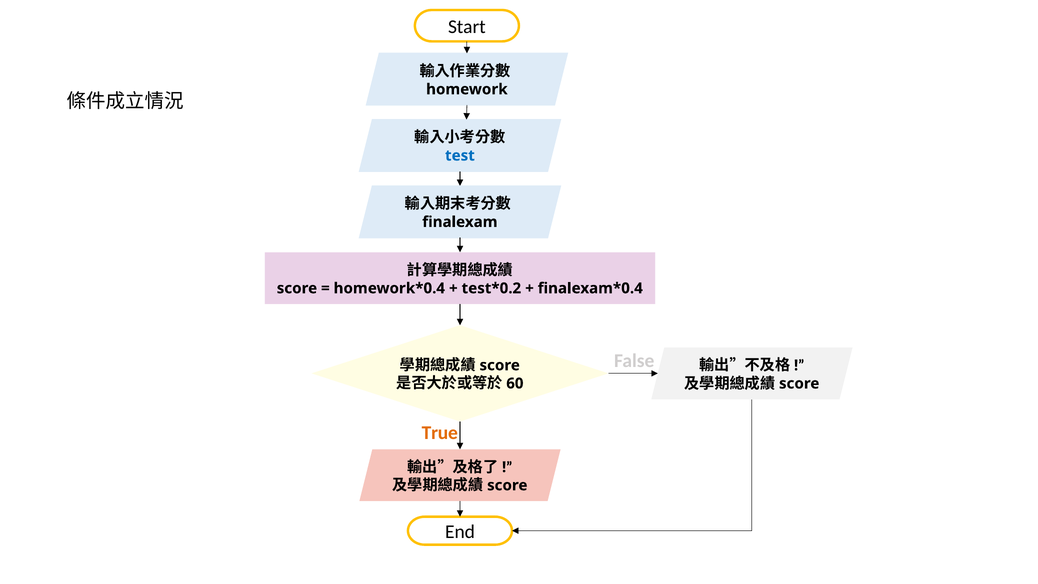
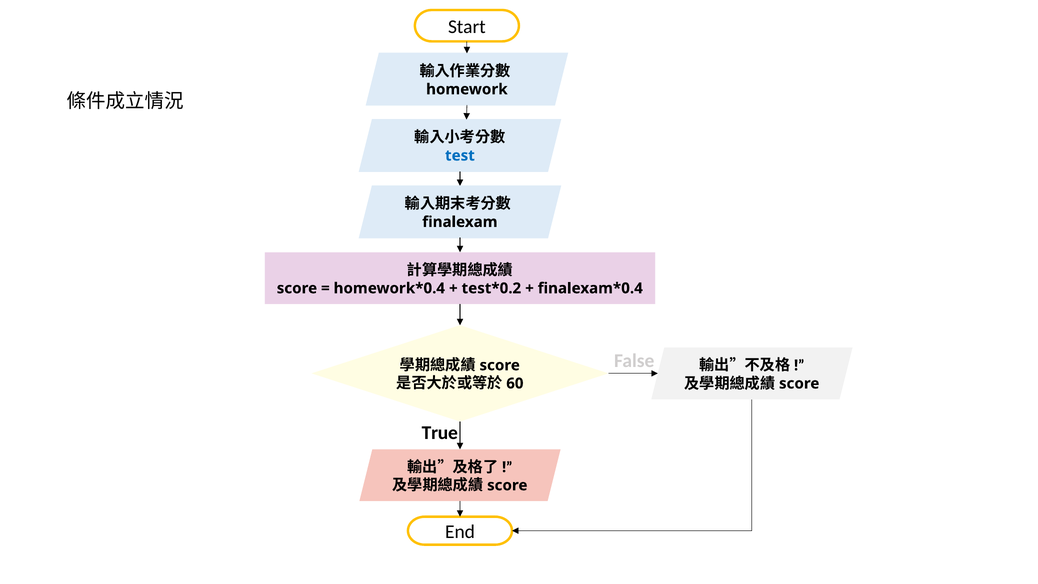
True colour: orange -> black
